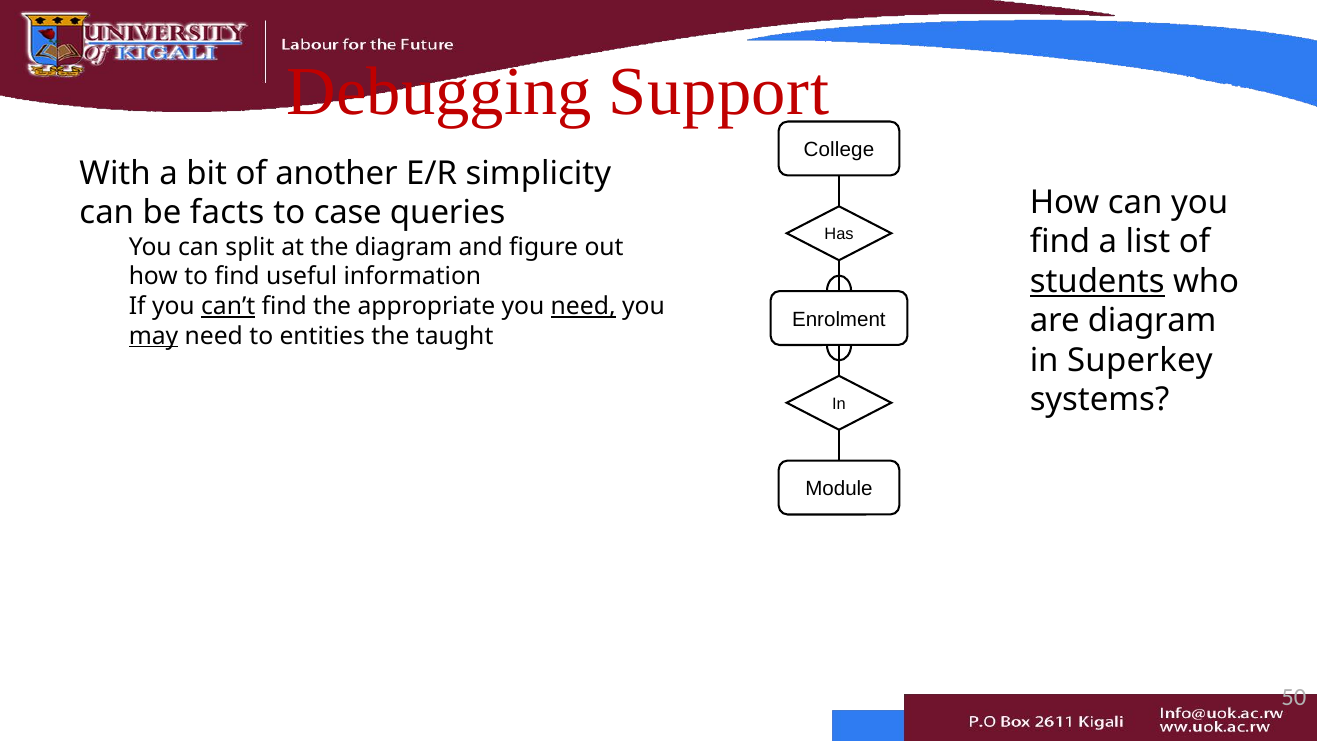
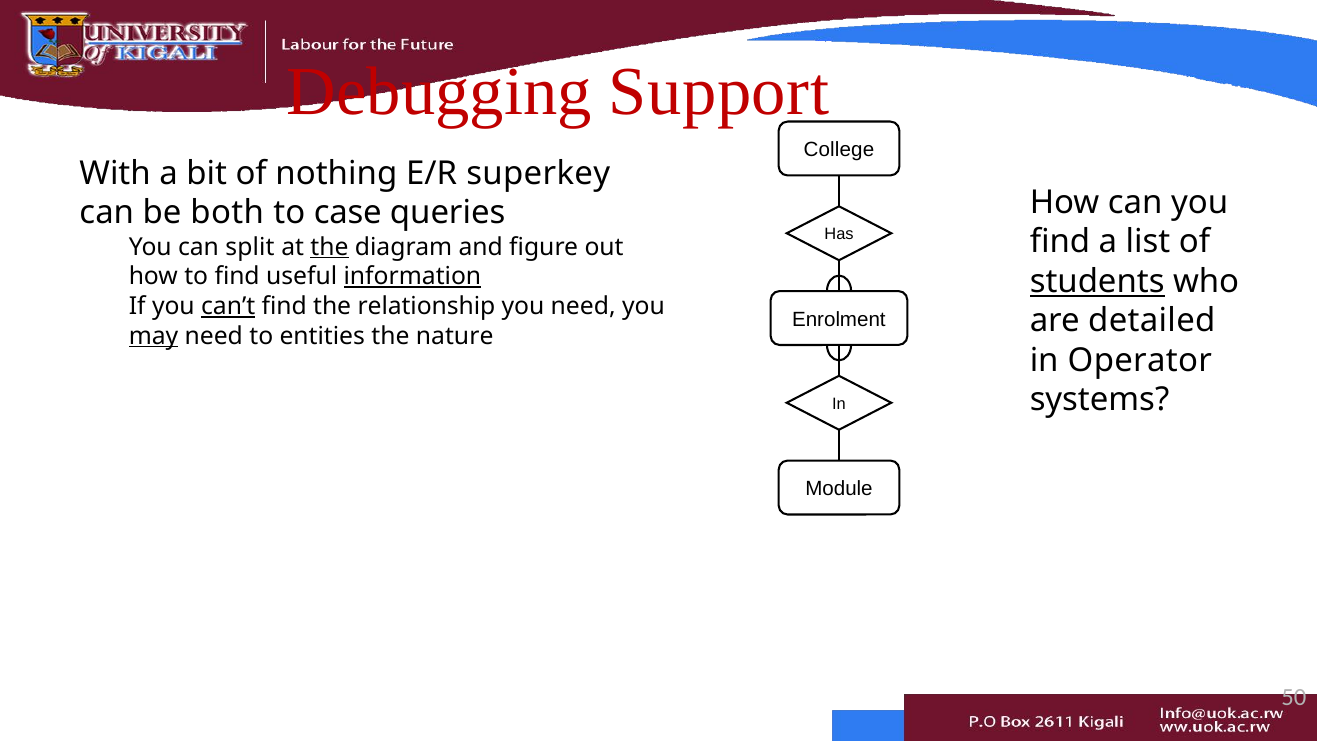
another: another -> nothing
simplicity: simplicity -> superkey
facts: facts -> both
the at (329, 247) underline: none -> present
information underline: none -> present
appropriate: appropriate -> relationship
need at (583, 306) underline: present -> none
are diagram: diagram -> detailed
taught: taught -> nature
Superkey: Superkey -> Operator
